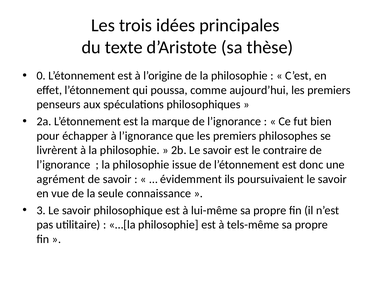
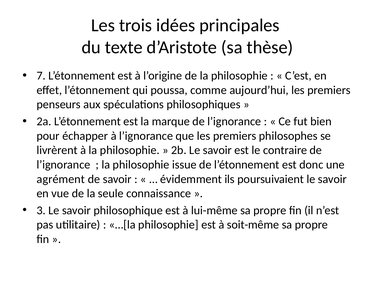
0: 0 -> 7
tels-même: tels-même -> soit-même
